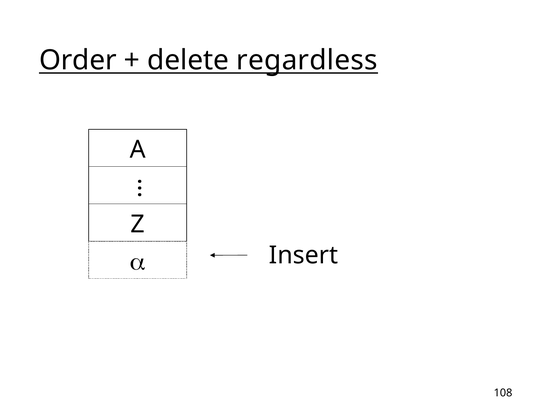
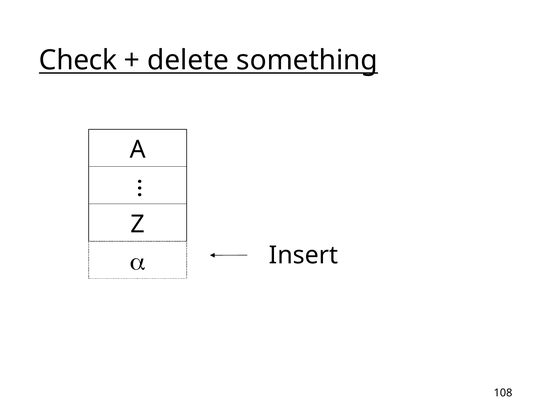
Order: Order -> Check
regardless: regardless -> something
